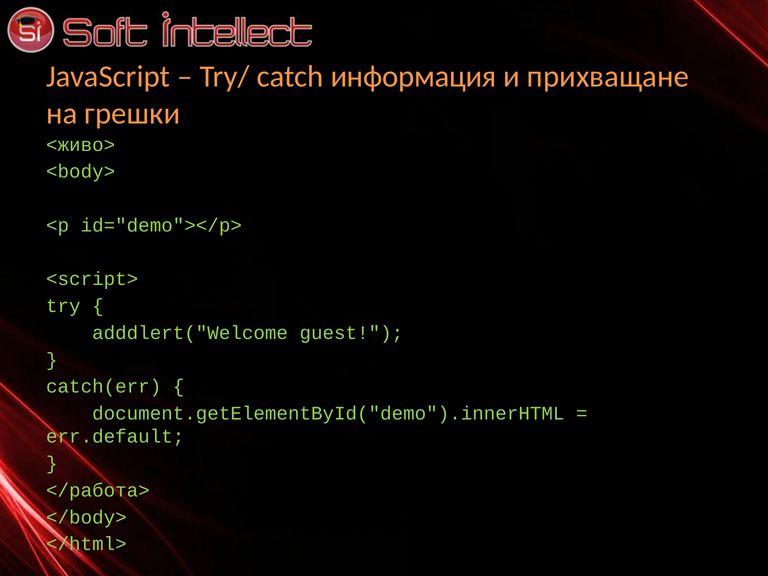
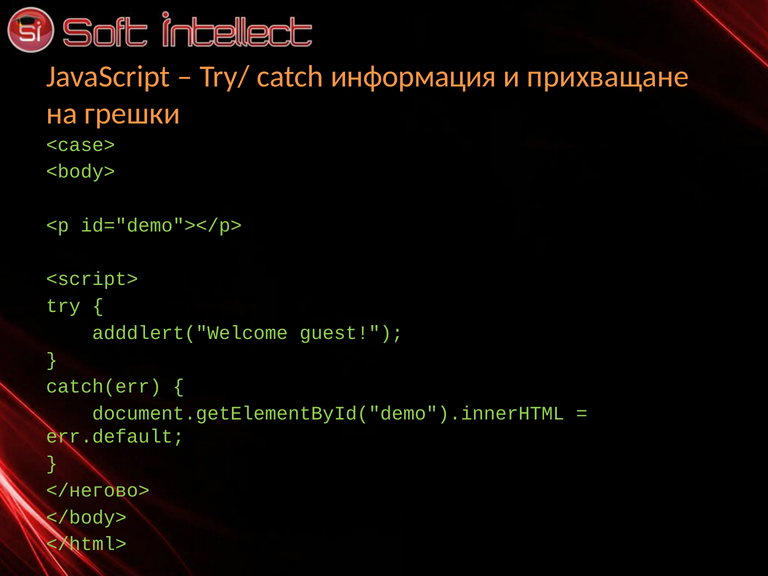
<живо>: <живо> -> <case>
</работа>: </работа> -> </негово>
